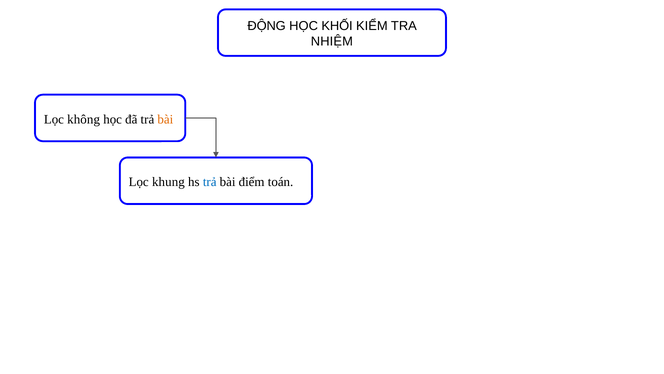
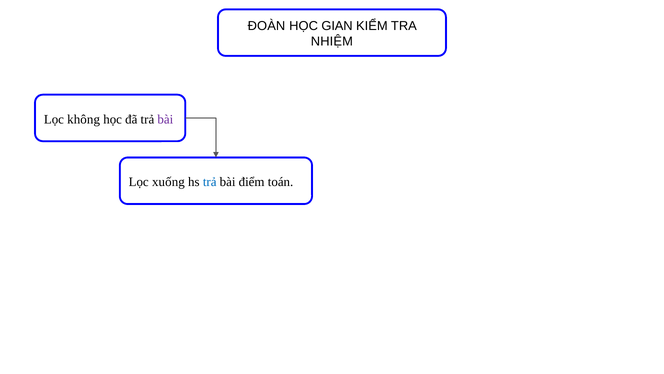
ĐỘNG: ĐỘNG -> ĐOÀN
KHỐI: KHỐI -> GIAN
bài at (165, 119) colour: orange -> purple
khung: khung -> xuống
